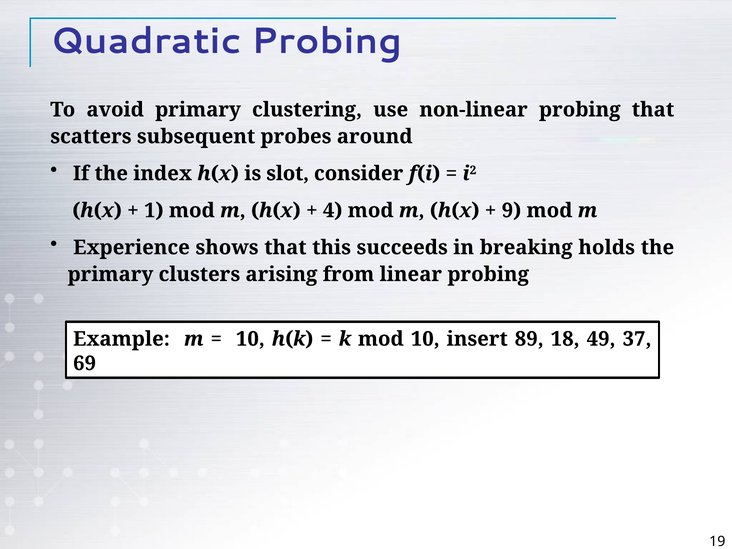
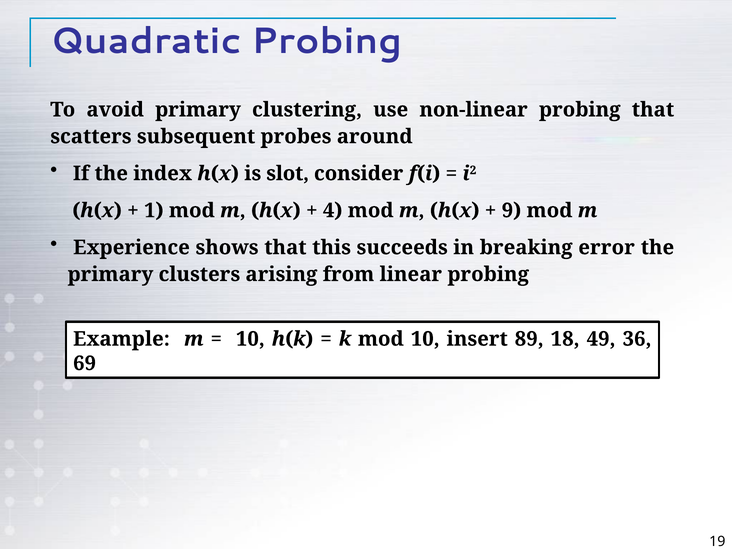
holds: holds -> error
37: 37 -> 36
